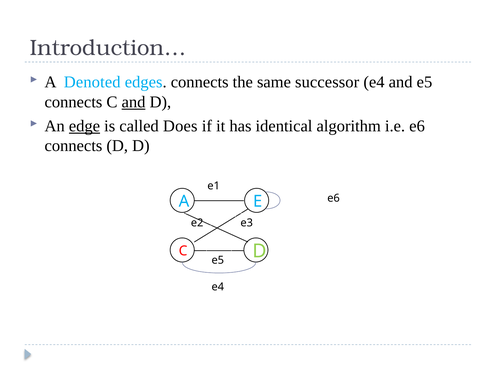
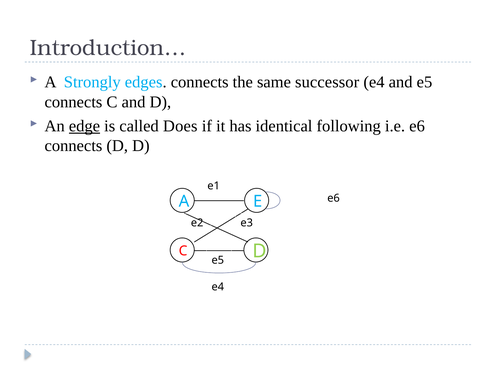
Denoted: Denoted -> Strongly
and at (134, 102) underline: present -> none
algorithm: algorithm -> following
